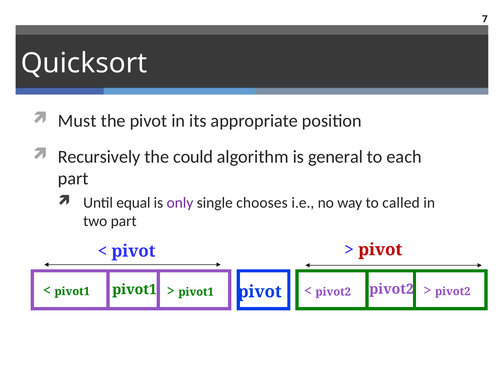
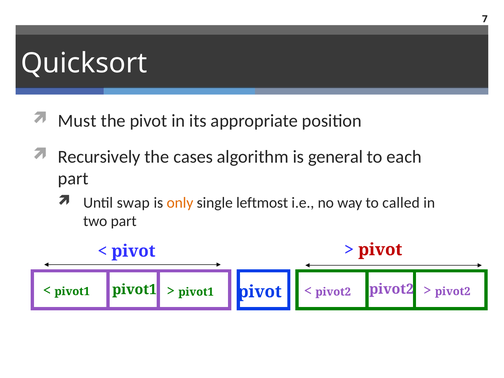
could: could -> cases
equal: equal -> swap
only colour: purple -> orange
chooses: chooses -> leftmost
